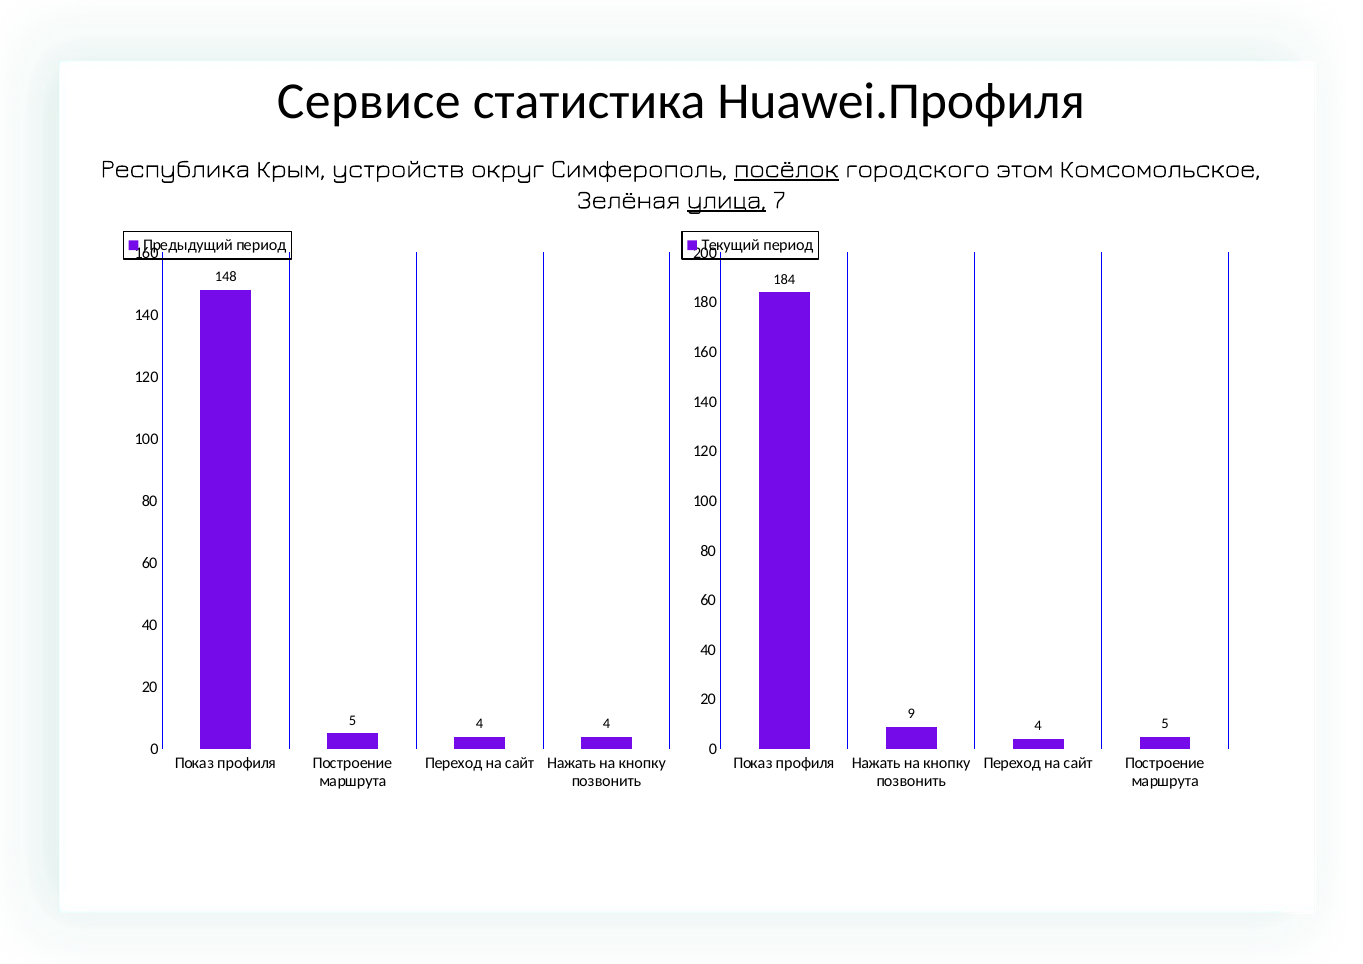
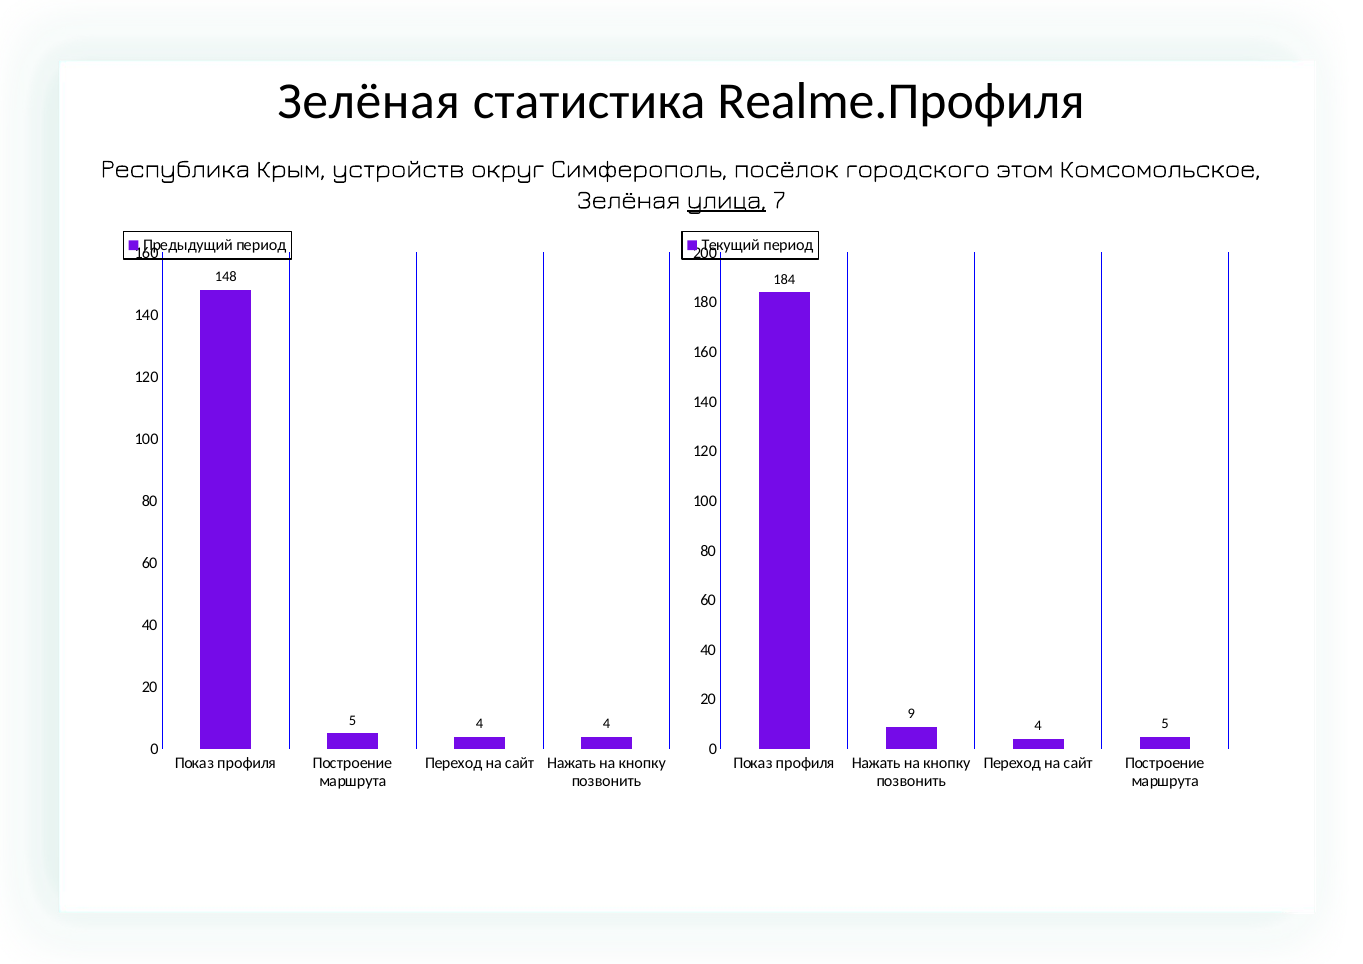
Сервисе at (369, 101): Сервисе -> Зелёная
Huawei.Профиля: Huawei.Профиля -> Realme.Профиля
посёлок underline: present -> none
